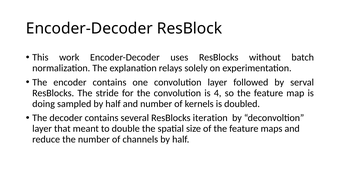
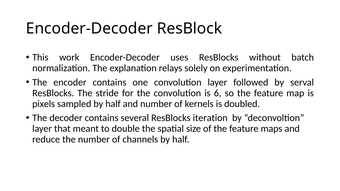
4: 4 -> 6
doing: doing -> pixels
